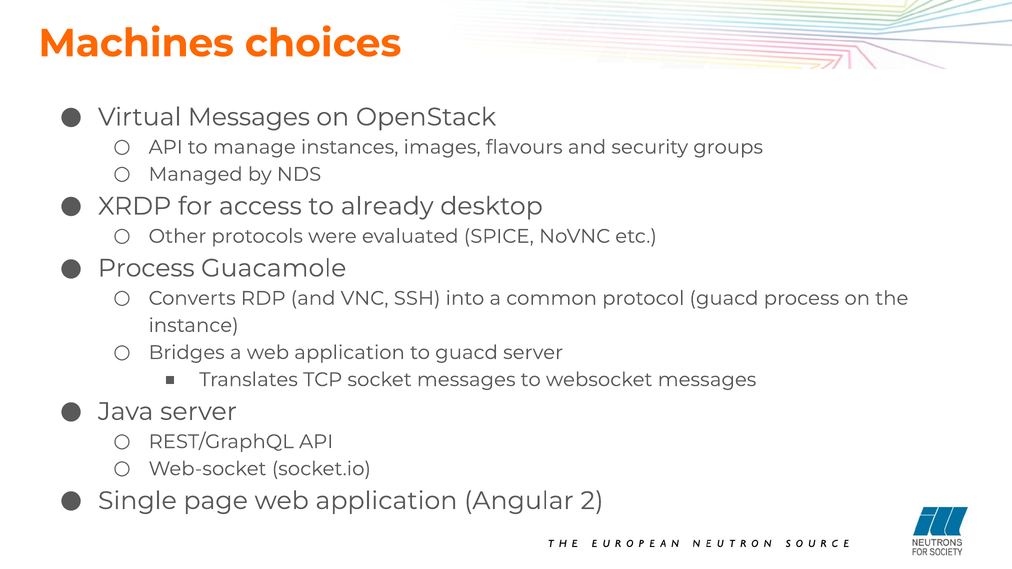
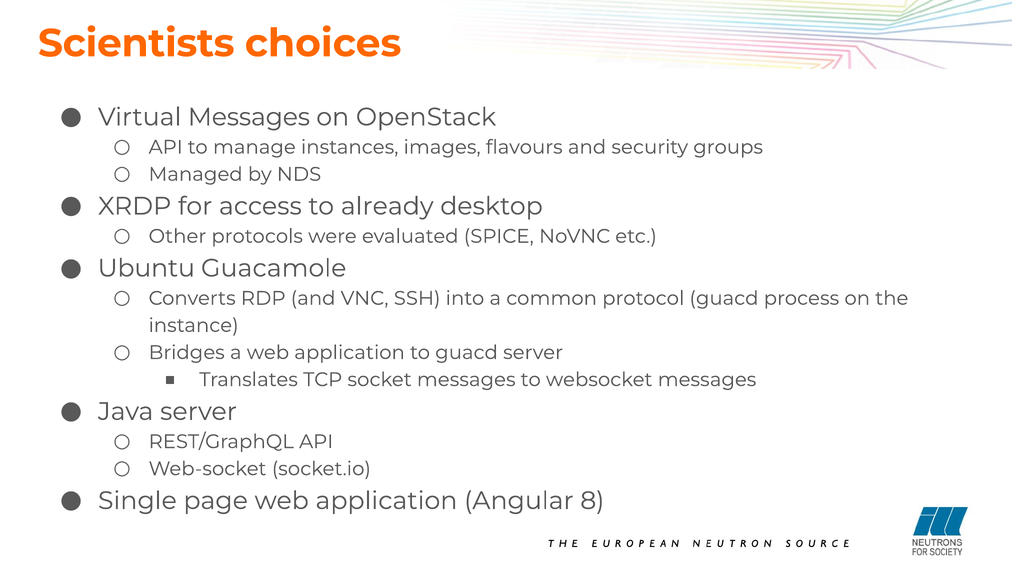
Machines: Machines -> Scientists
Process at (146, 268): Process -> Ubuntu
2: 2 -> 8
